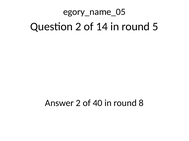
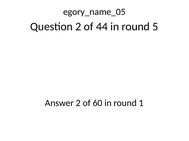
14: 14 -> 44
40: 40 -> 60
8: 8 -> 1
